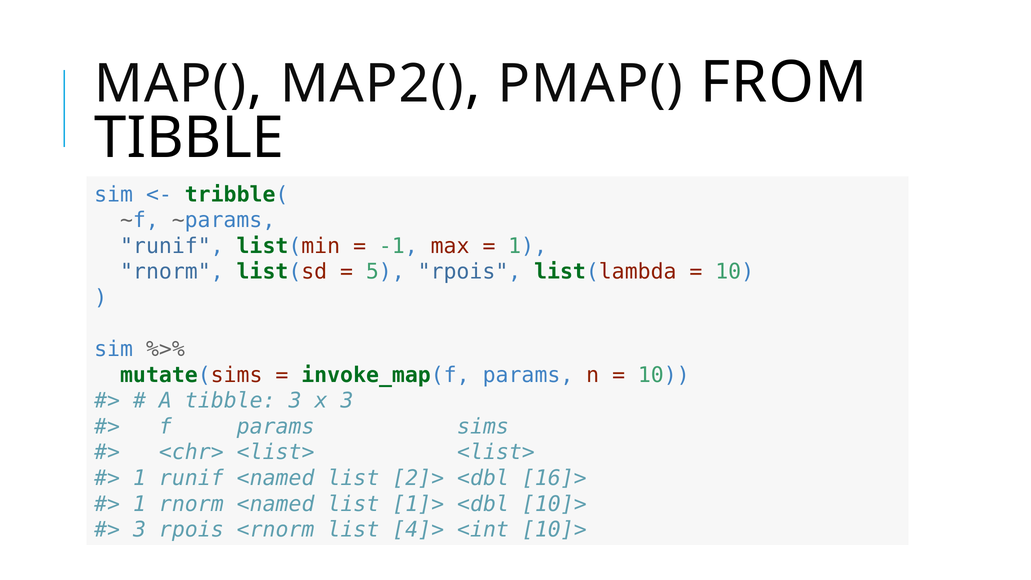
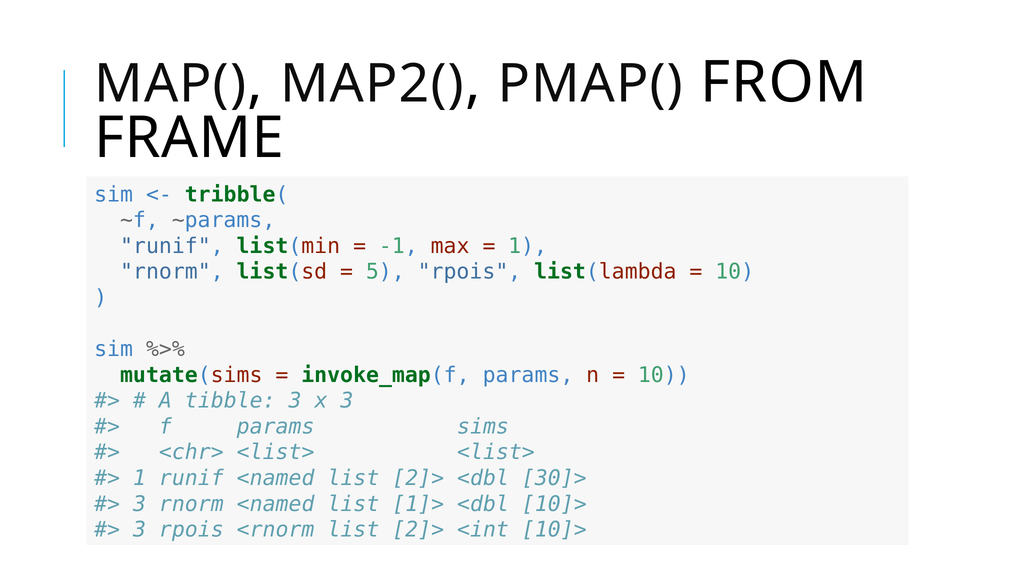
TIBBLE at (189, 138): TIBBLE -> FRAME
16]>: 16]> -> 30]>
1 at (139, 504): 1 -> 3
4]> at (418, 530): 4]> -> 2]>
